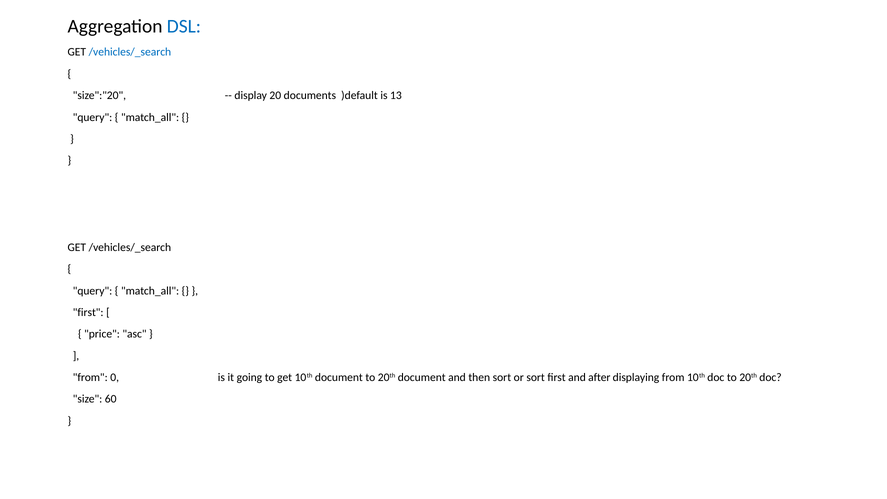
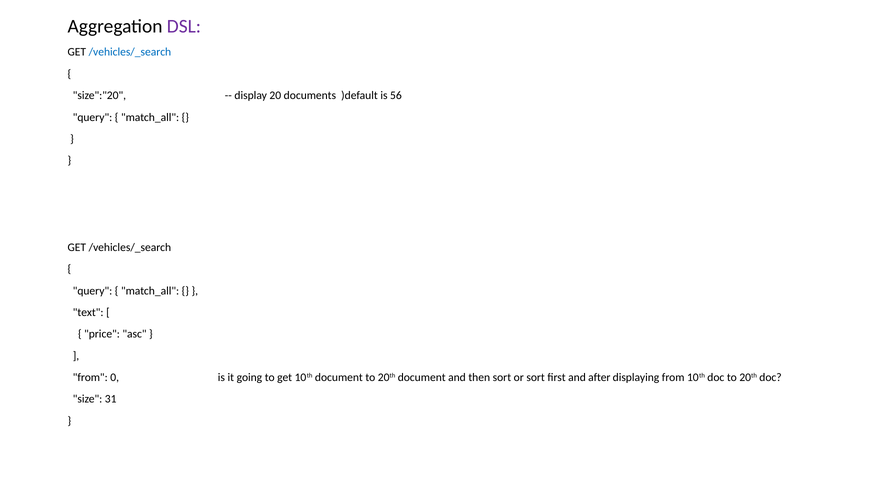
DSL colour: blue -> purple
13: 13 -> 56
first at (88, 312): first -> text
60: 60 -> 31
